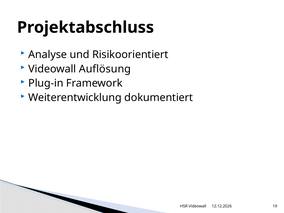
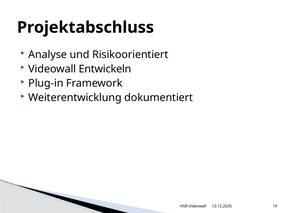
Auflösung: Auflösung -> Entwickeln
